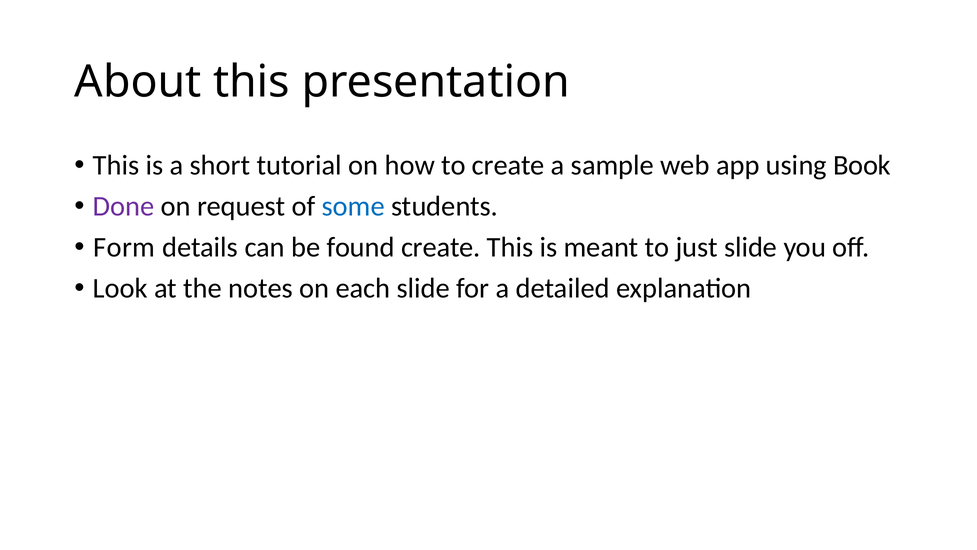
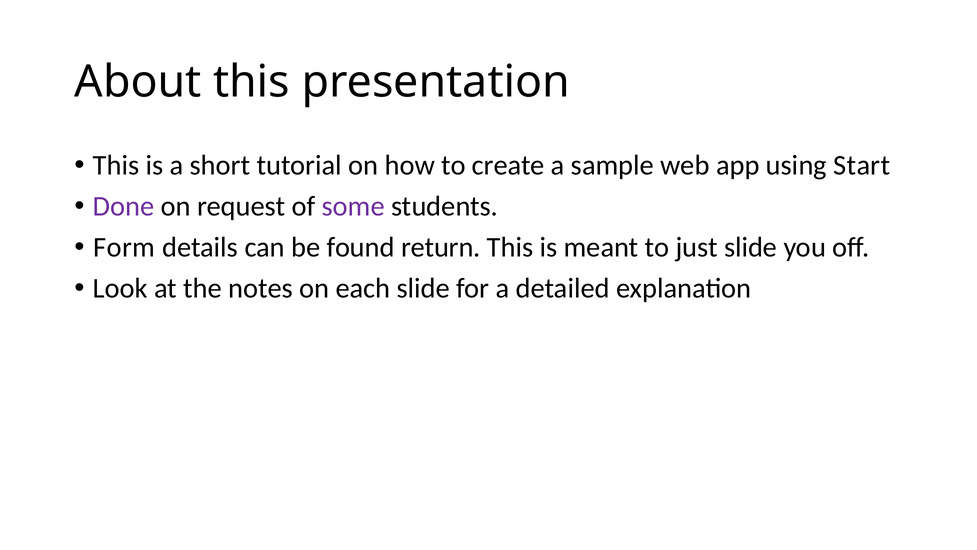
Book: Book -> Start
some colour: blue -> purple
found create: create -> return
